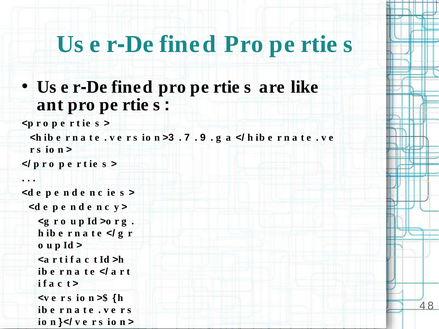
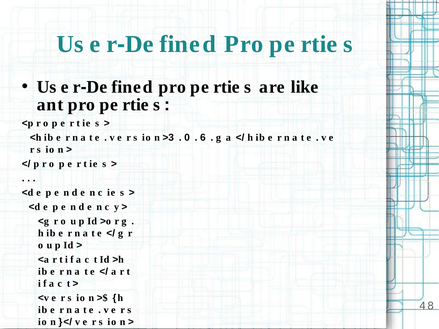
7: 7 -> 0
9: 9 -> 6
